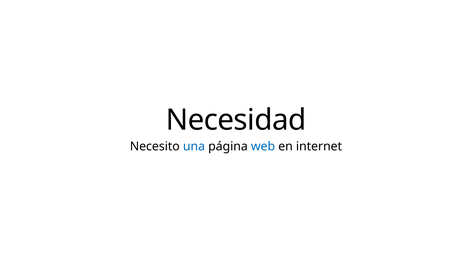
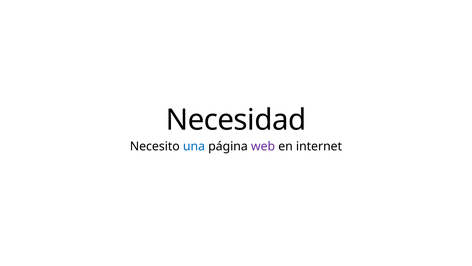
web colour: blue -> purple
